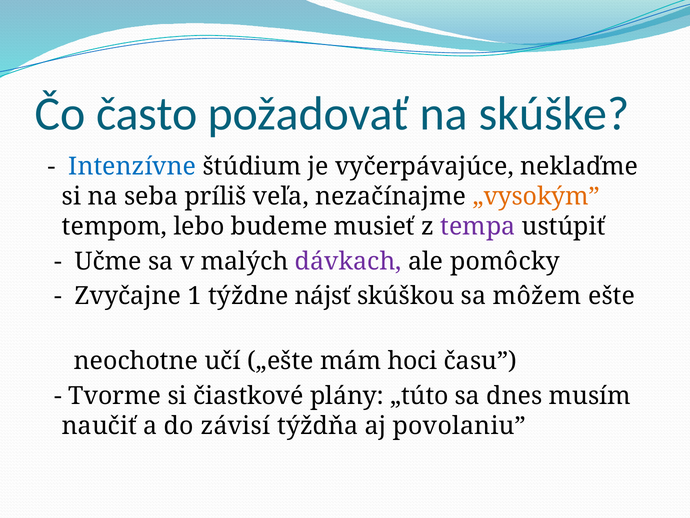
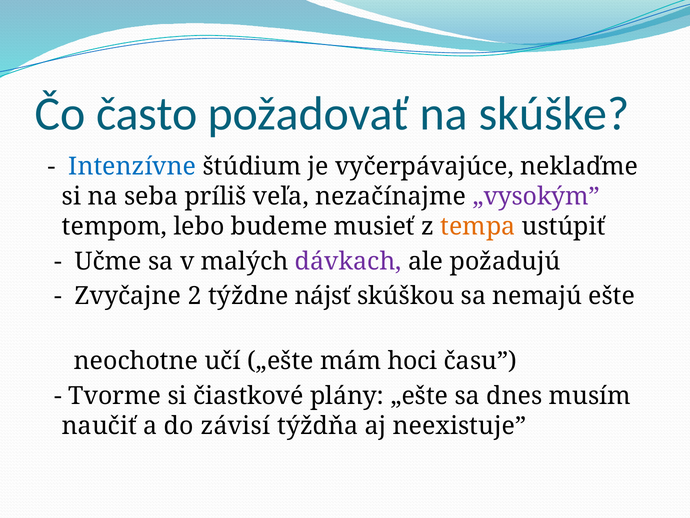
„vysokým colour: orange -> purple
tempa colour: purple -> orange
pomôcky: pomôcky -> požadujú
1: 1 -> 2
môžem: môžem -> nemajú
plány „túto: „túto -> „ešte
povolaniu: povolaniu -> neexistuje
